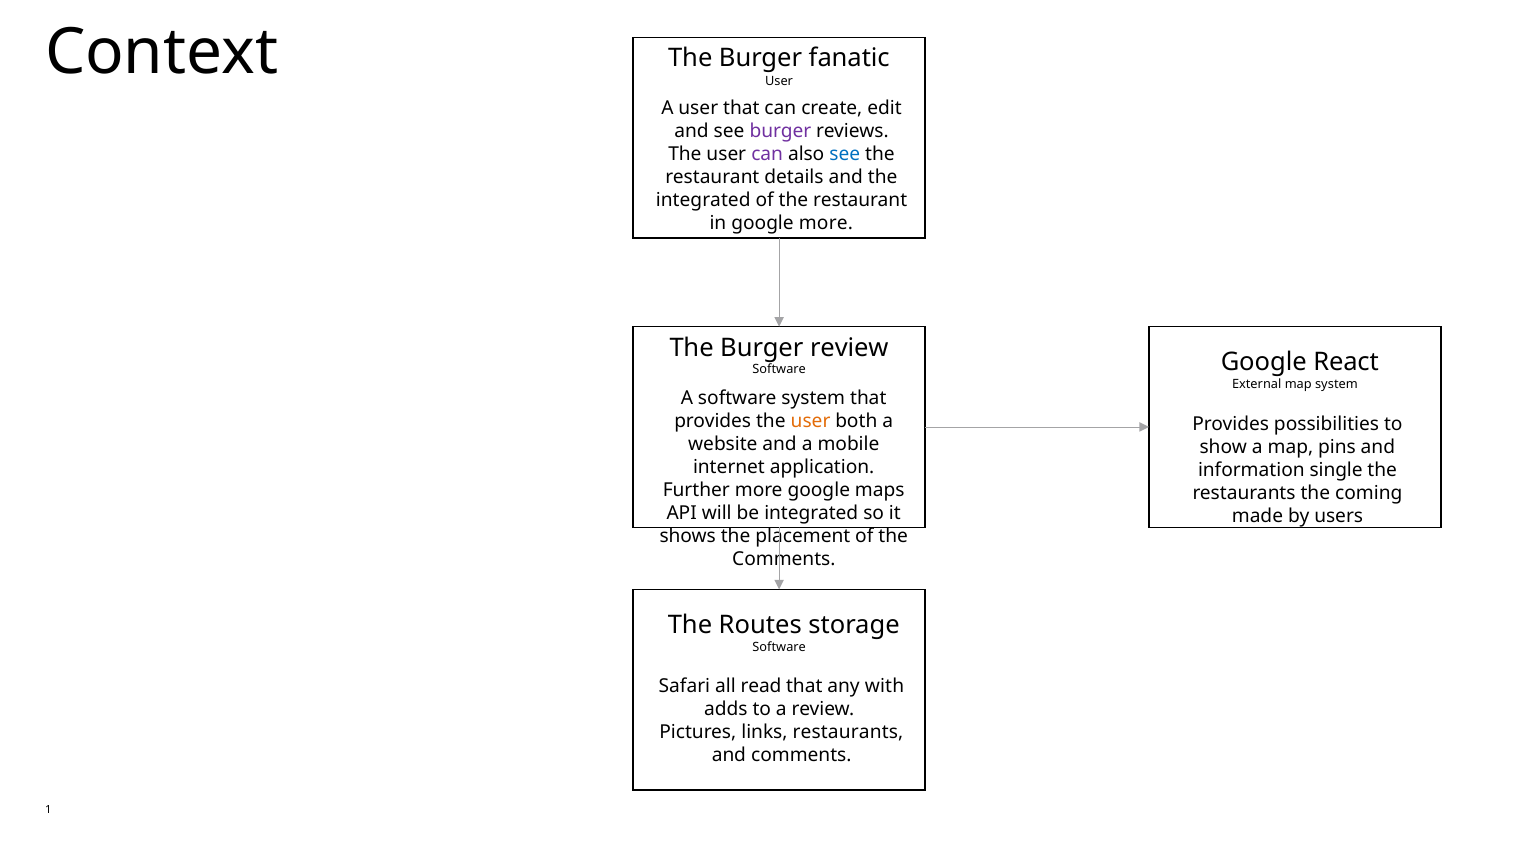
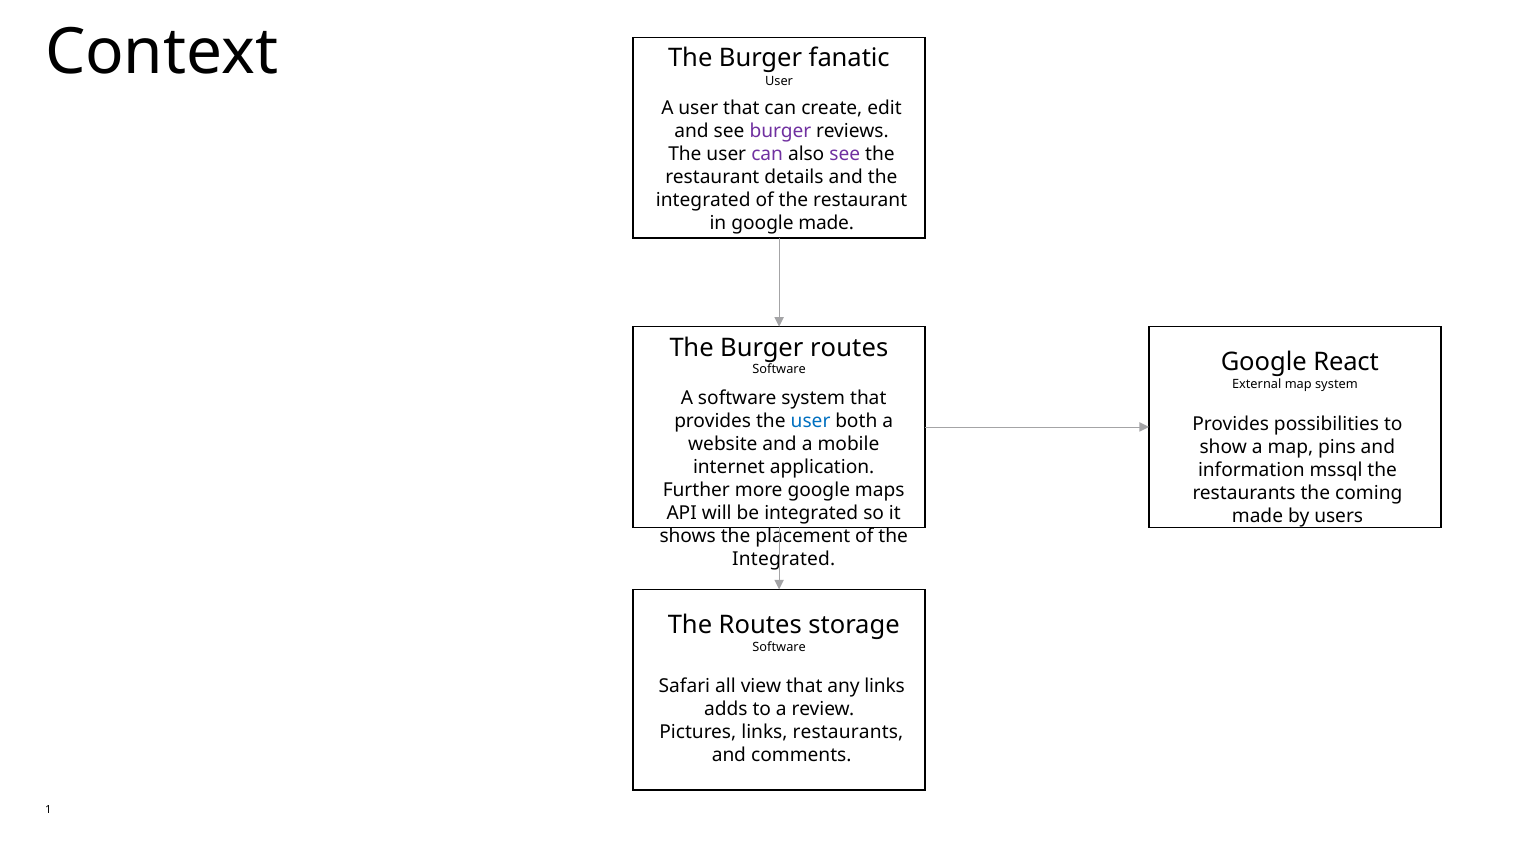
see at (845, 154) colour: blue -> purple
google more: more -> made
Burger review: review -> routes
user at (811, 421) colour: orange -> blue
single: single -> mssql
Comments at (784, 559): Comments -> Integrated
read: read -> view
any with: with -> links
